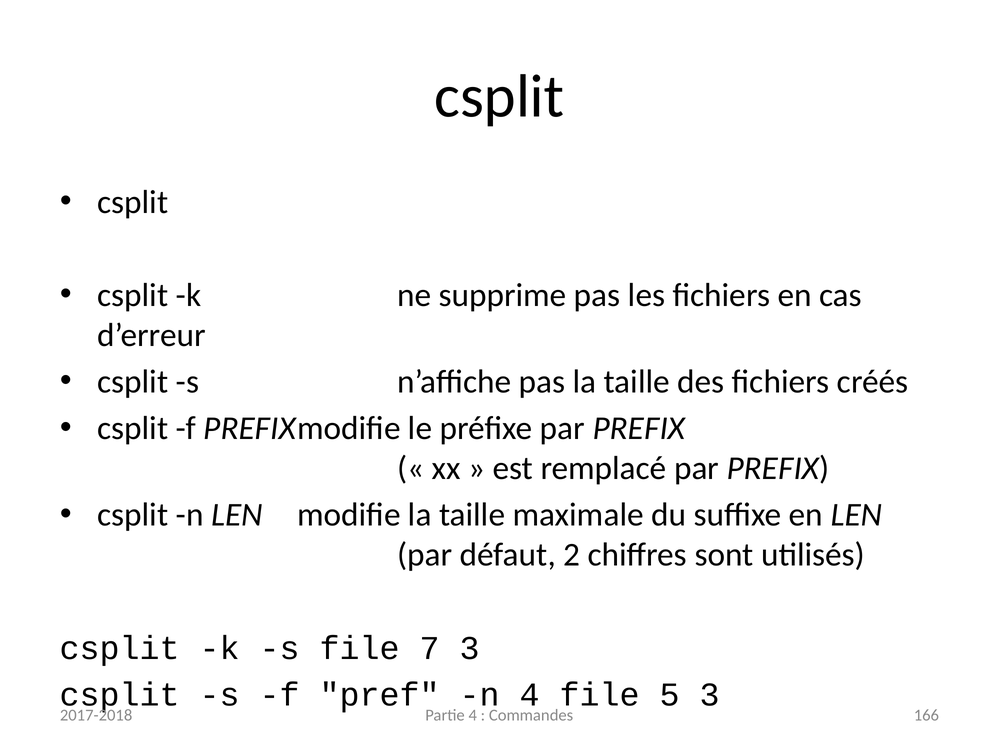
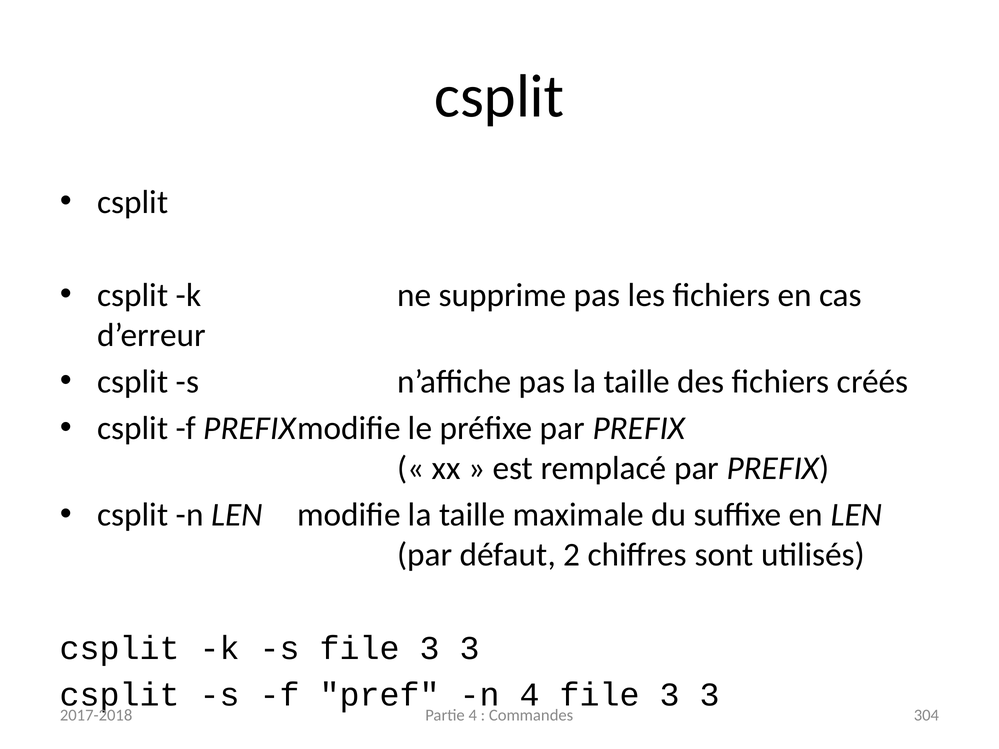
s file 7: 7 -> 3
4 file 5: 5 -> 3
166: 166 -> 304
